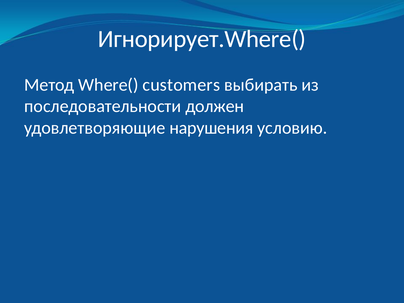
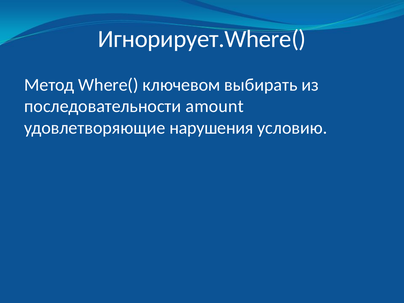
customers: customers -> ключевом
должен: должен -> amount
